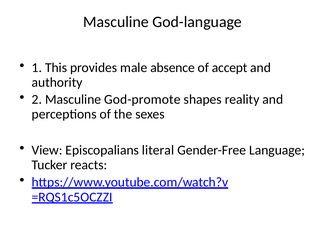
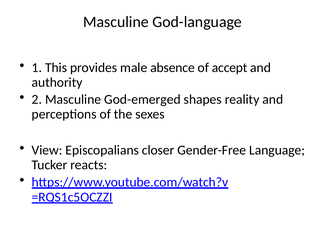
God-promote: God-promote -> God-emerged
literal: literal -> closer
